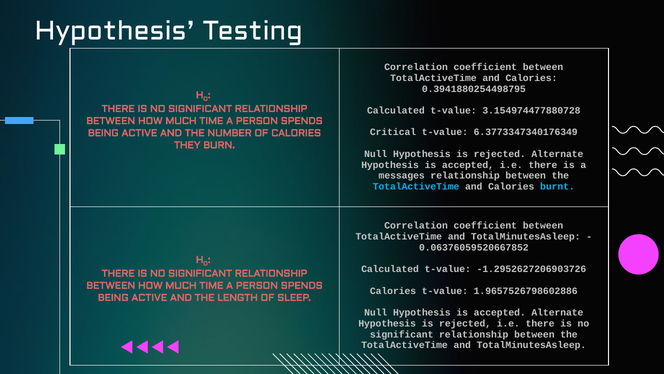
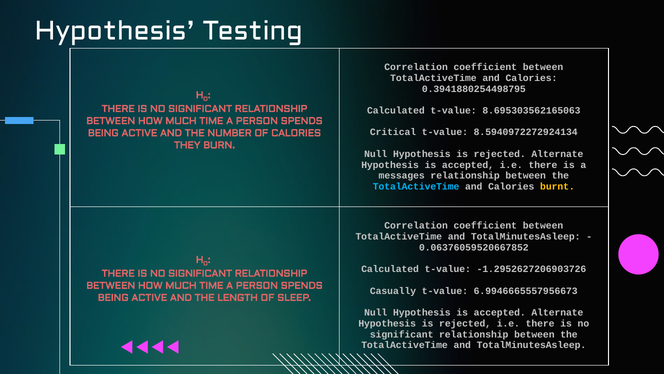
3.154974477880728: 3.154974477880728 -> 8.695303562165063
6.3773347340176349: 6.3773347340176349 -> 8.5940972272924134
burnt colour: light blue -> yellow
Calories at (393, 290): Calories -> Casually
1.9657526798602886: 1.9657526798602886 -> 6.9946665557956673
